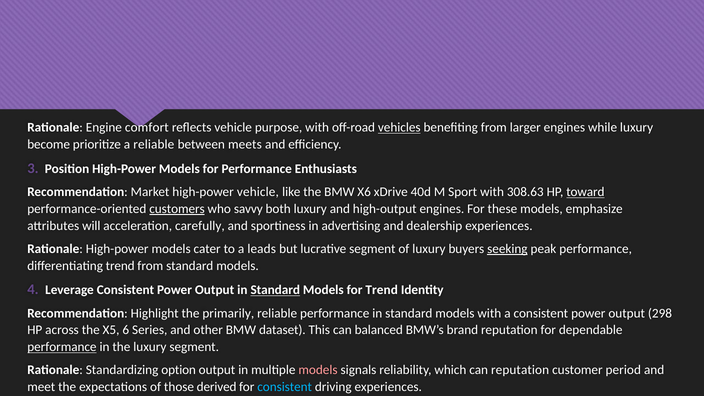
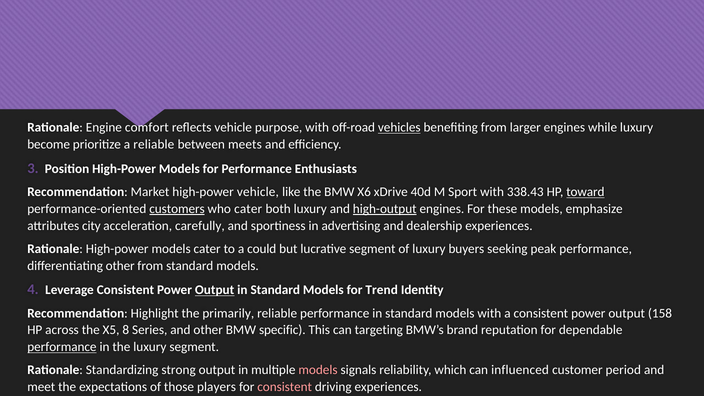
308.63: 308.63 -> 338.43
who savvy: savvy -> cater
high-output underline: none -> present
will: will -> city
leads: leads -> could
seeking underline: present -> none
differentiating trend: trend -> other
Output at (215, 290) underline: none -> present
Standard at (275, 290) underline: present -> none
298: 298 -> 158
6: 6 -> 8
dataset: dataset -> specific
balanced: balanced -> targeting
option: option -> strong
can reputation: reputation -> influenced
derived: derived -> players
consistent at (285, 387) colour: light blue -> pink
